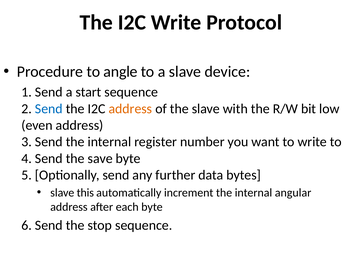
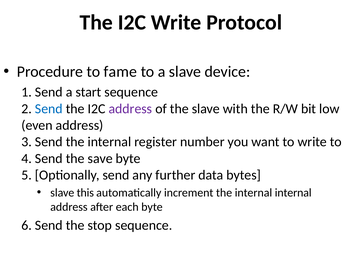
angle: angle -> fame
address at (130, 109) colour: orange -> purple
internal angular: angular -> internal
